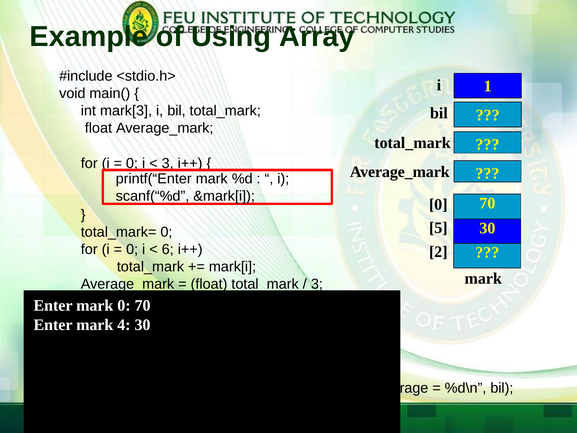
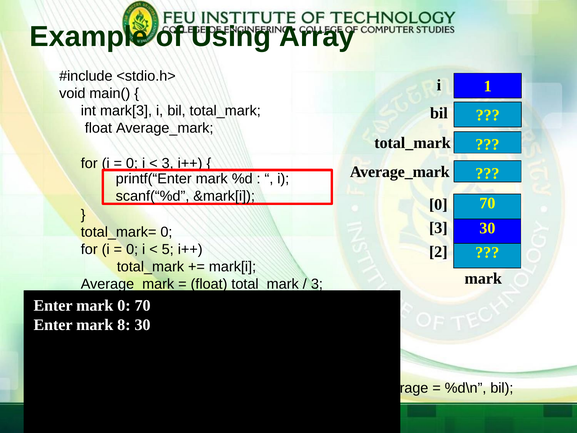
5 at (438, 228): 5 -> 3
6: 6 -> 5
4: 4 -> 8
